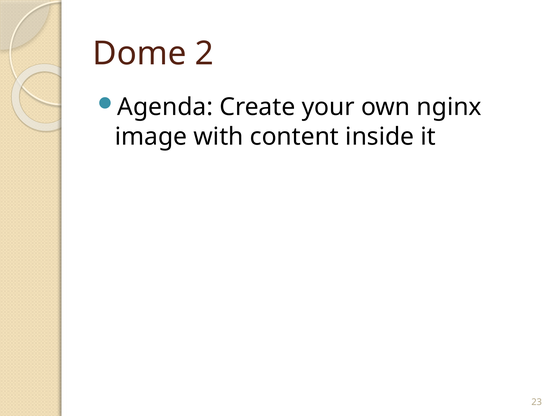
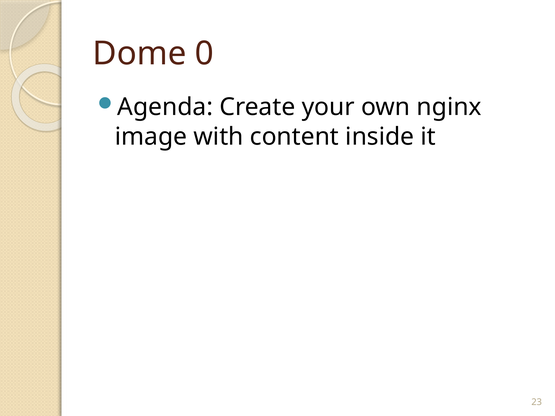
2: 2 -> 0
